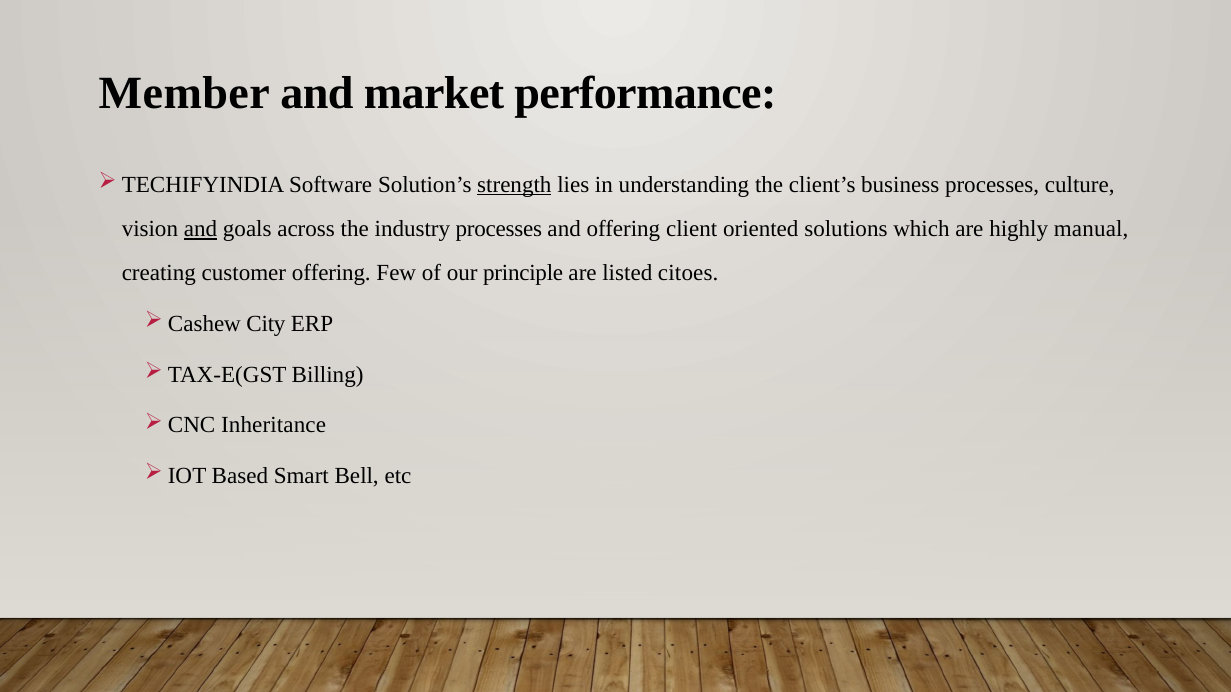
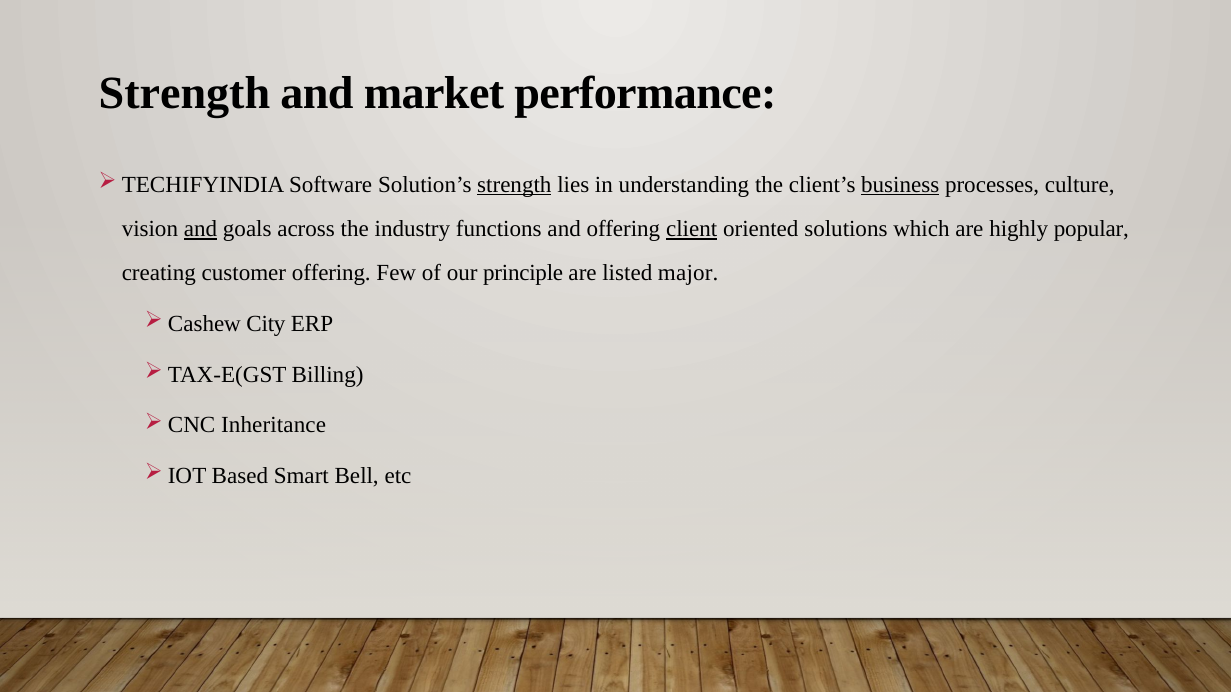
Member at (184, 94): Member -> Strength
business underline: none -> present
industry processes: processes -> functions
client underline: none -> present
manual: manual -> popular
citoes: citoes -> major
